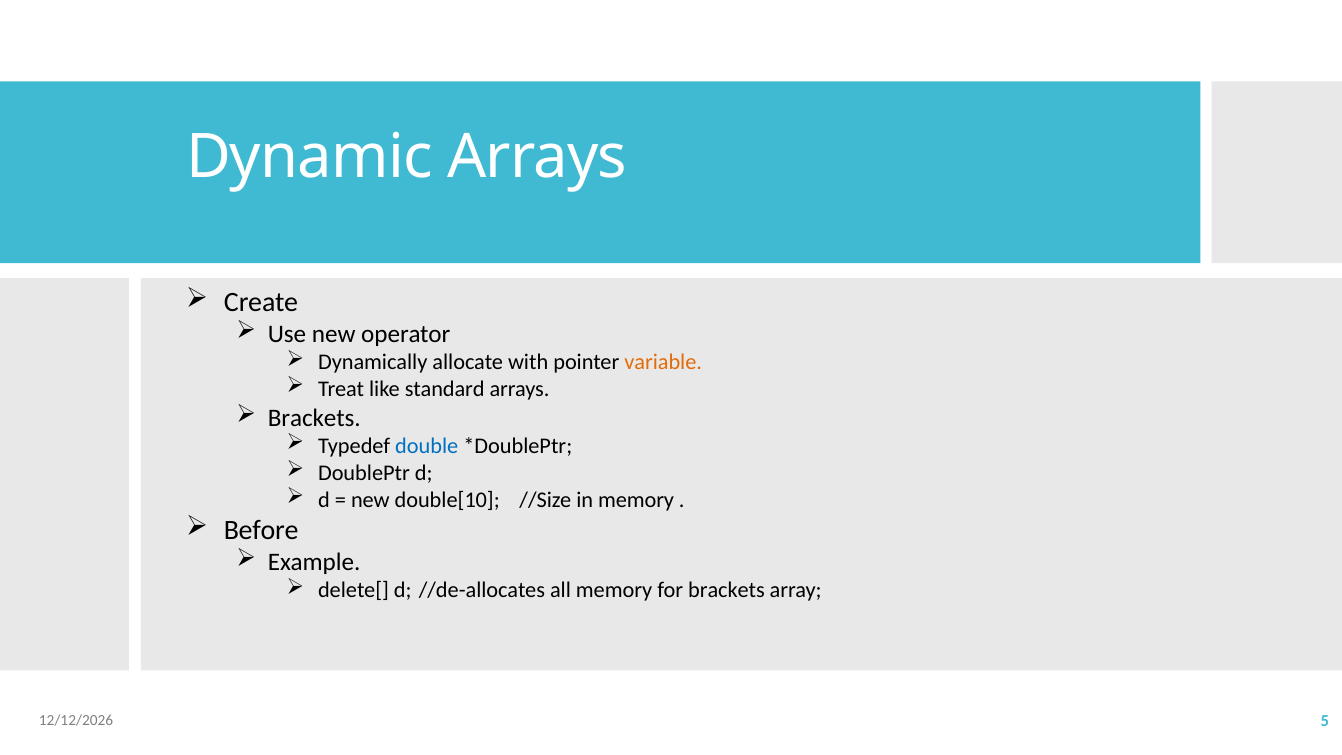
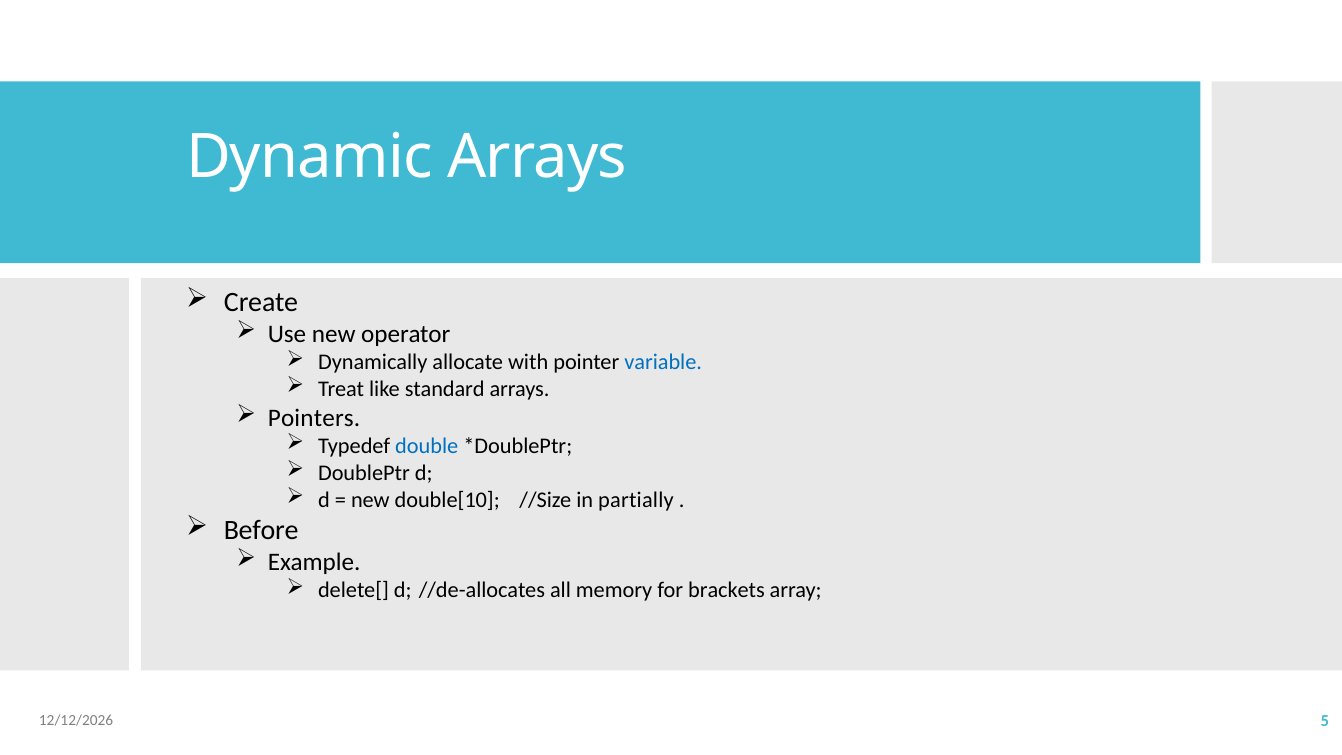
variable colour: orange -> blue
Brackets at (314, 418): Brackets -> Pointers
in memory: memory -> partially
